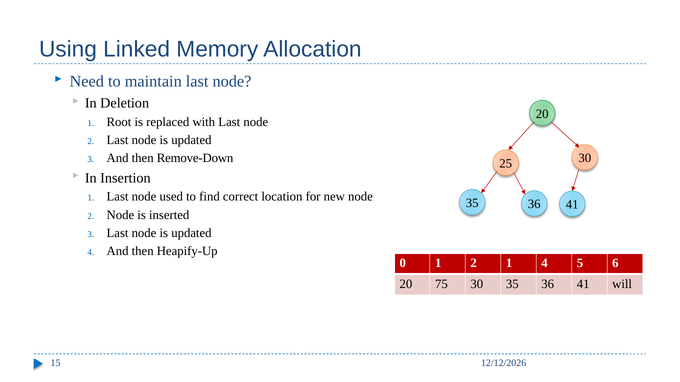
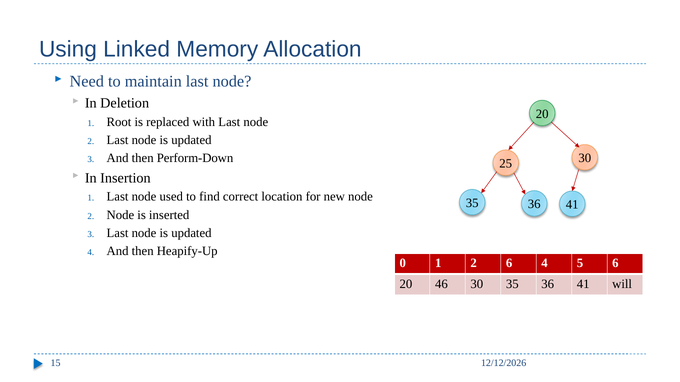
Remove-Down: Remove-Down -> Perform-Down
2 1: 1 -> 6
75: 75 -> 46
